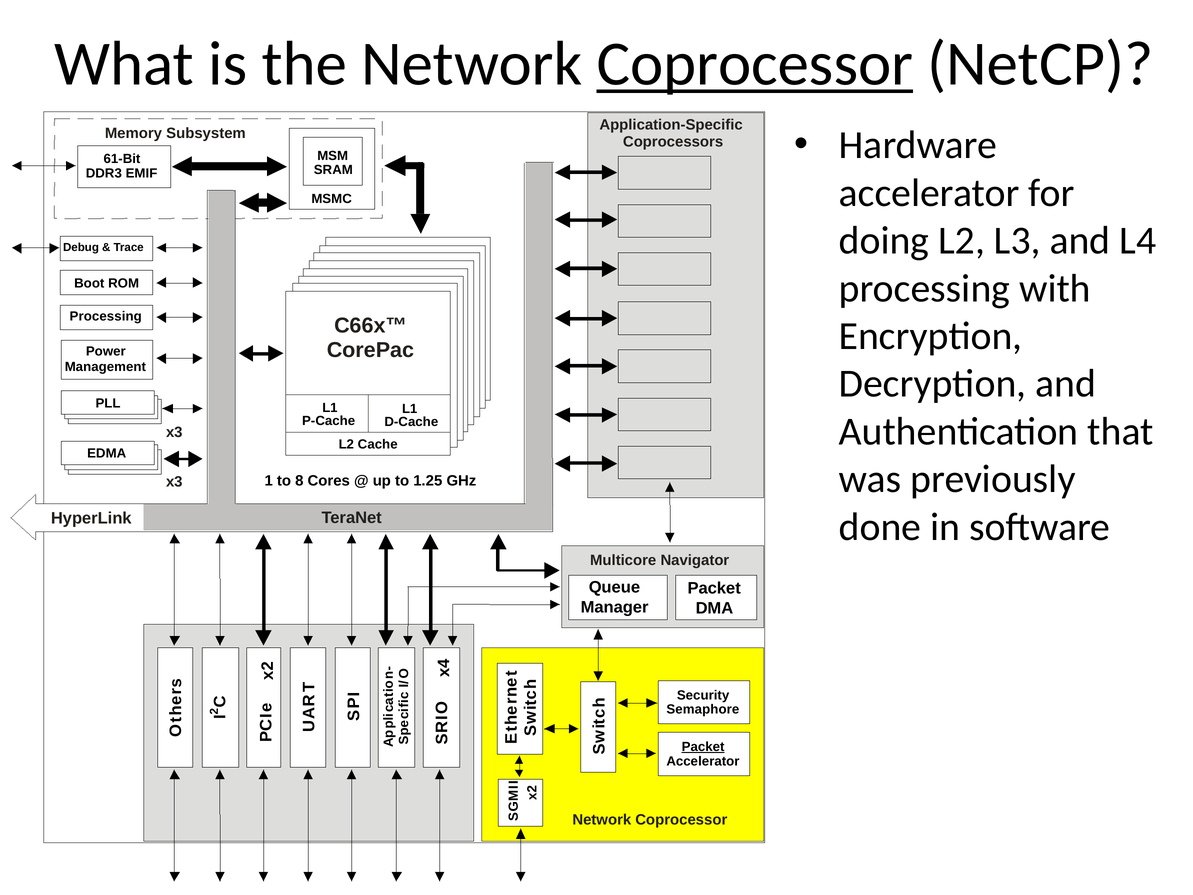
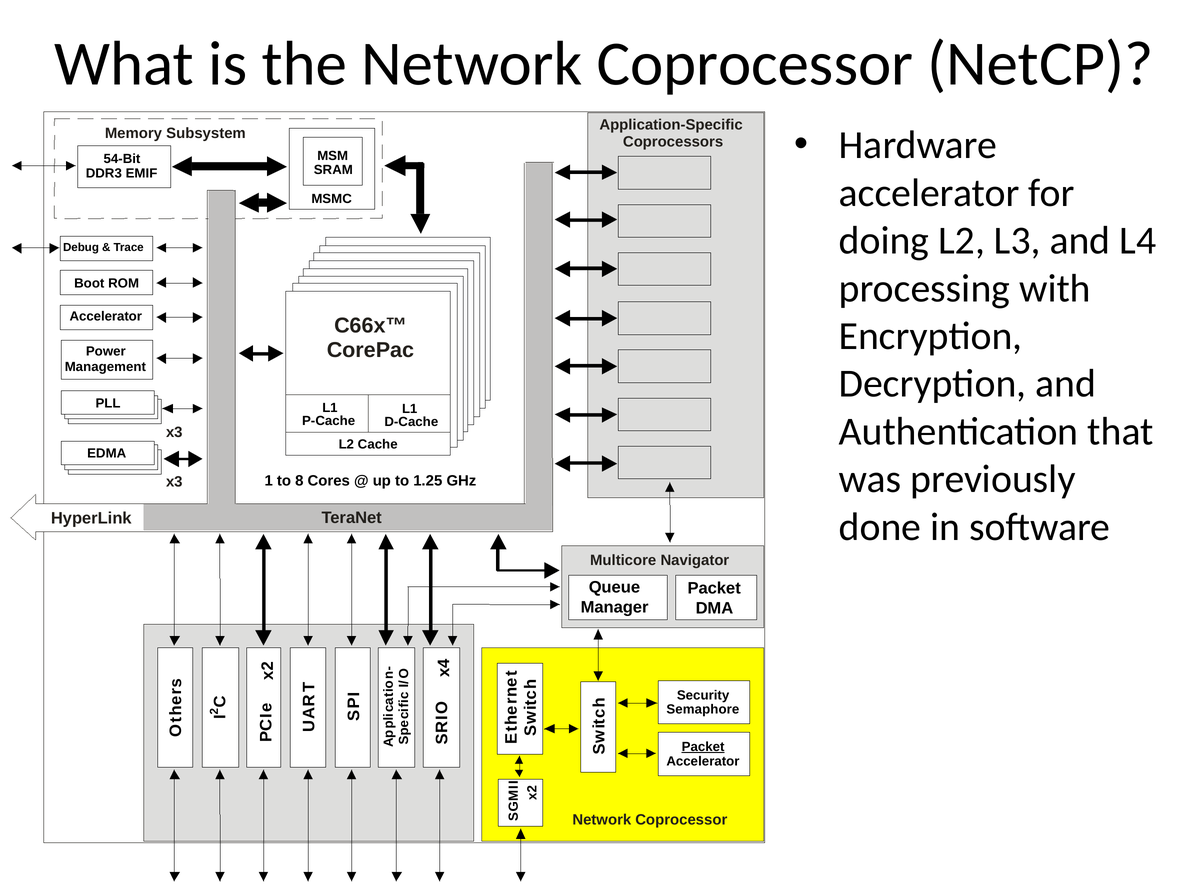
Coprocessor at (755, 64) underline: present -> none
61-Bit: 61-Bit -> 54-Bit
Processing at (106, 316): Processing -> Accelerator
